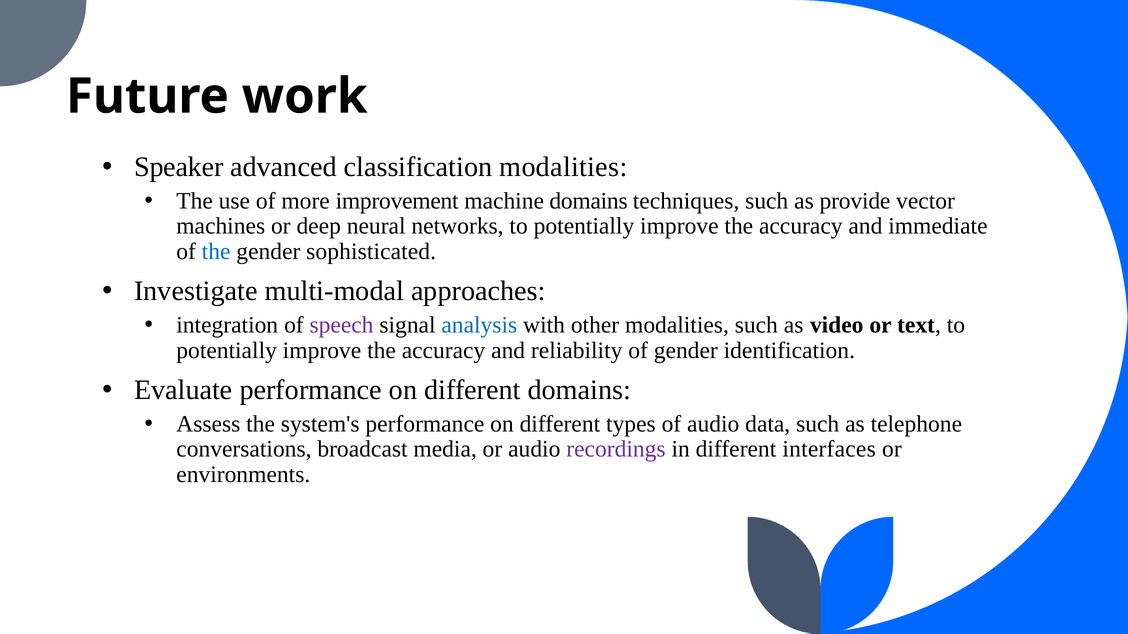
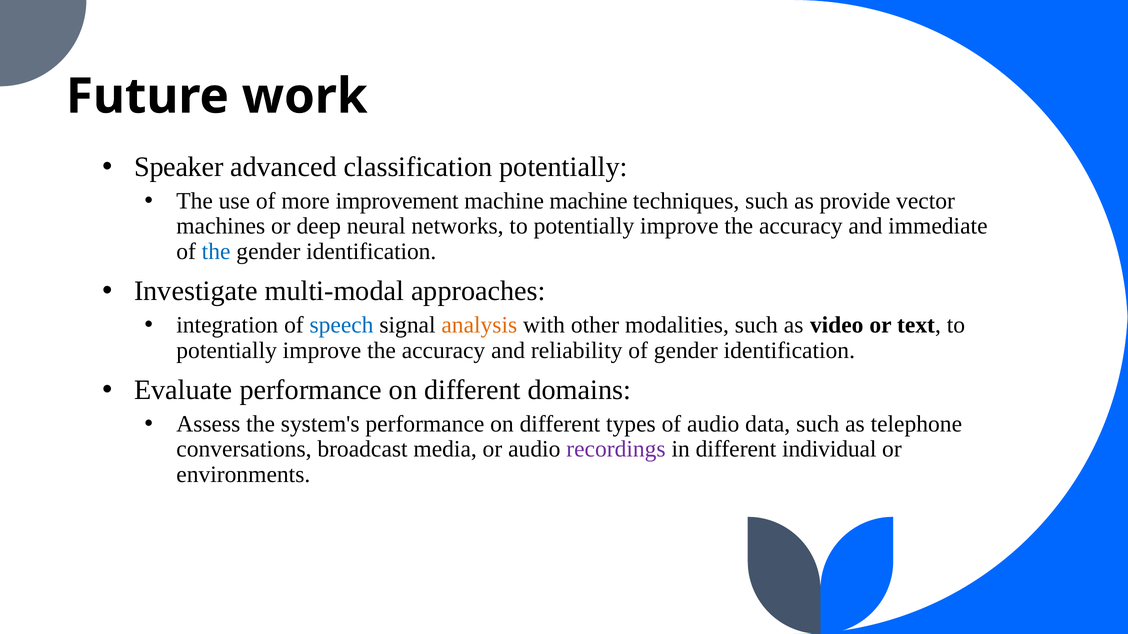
classification modalities: modalities -> potentially
machine domains: domains -> machine
sophisticated at (371, 252): sophisticated -> identification
speech colour: purple -> blue
analysis colour: blue -> orange
interfaces: interfaces -> individual
